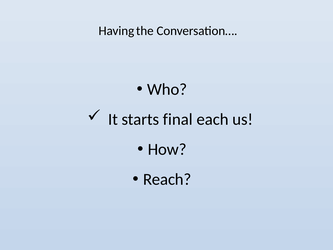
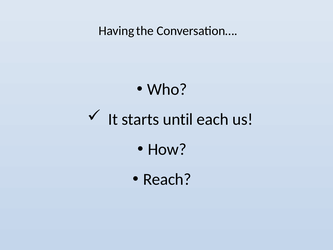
final: final -> until
